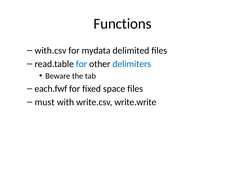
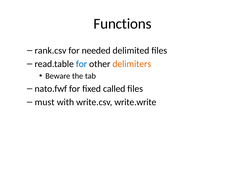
with.csv: with.csv -> rank.csv
mydata: mydata -> needed
delimiters colour: blue -> orange
each.fwf: each.fwf -> nato.fwf
space: space -> called
